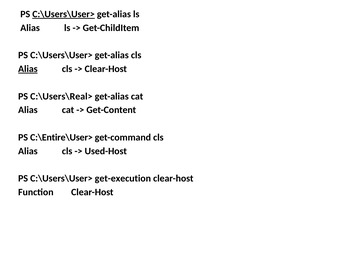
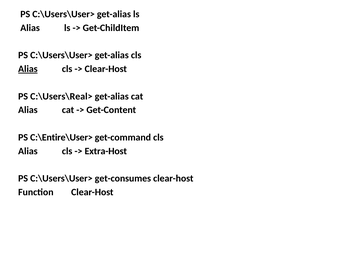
C:\Users\User> at (64, 14) underline: present -> none
Used-Host: Used-Host -> Extra-Host
get-execution: get-execution -> get-consumes
